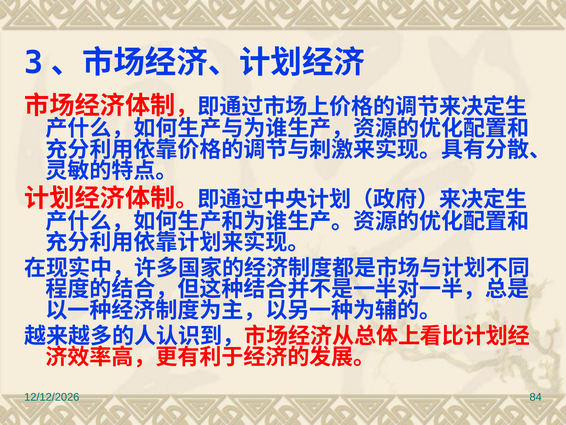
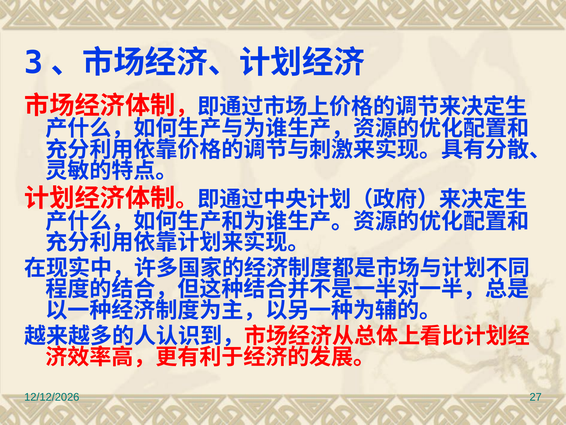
84: 84 -> 27
